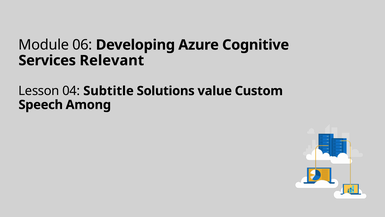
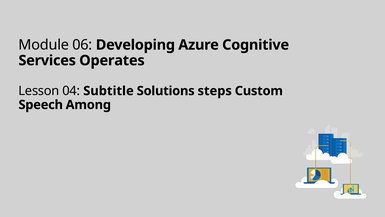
Relevant: Relevant -> Operates
value: value -> steps
